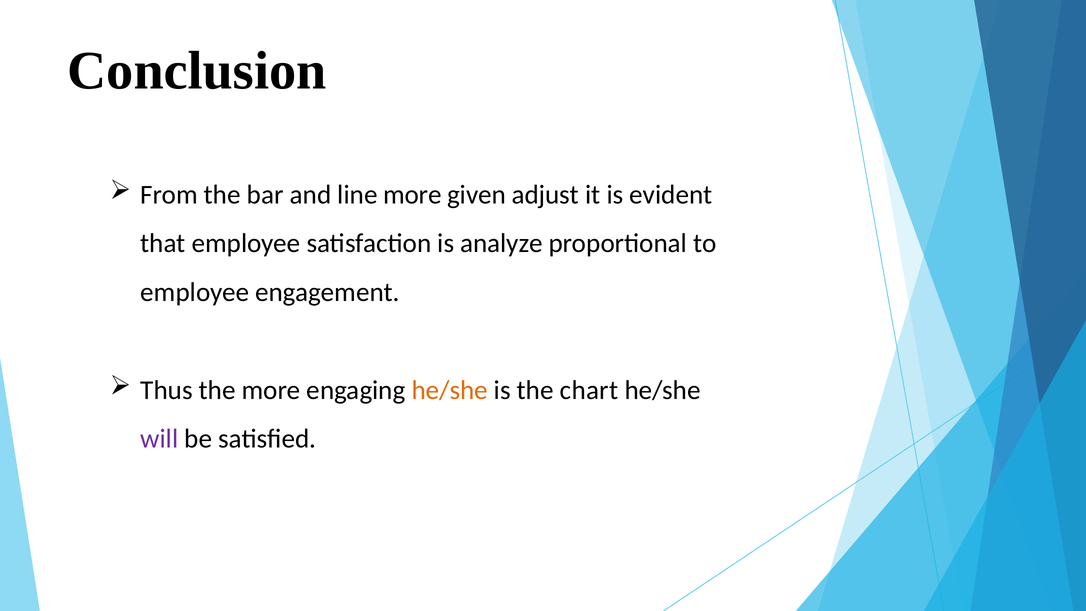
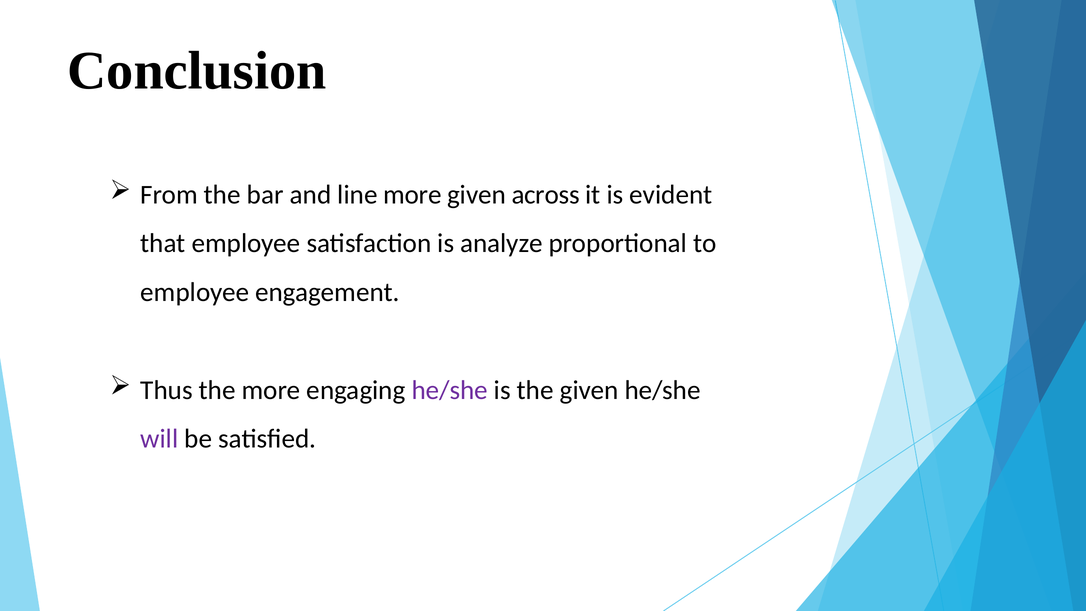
adjust: adjust -> across
he/she at (450, 390) colour: orange -> purple
the chart: chart -> given
